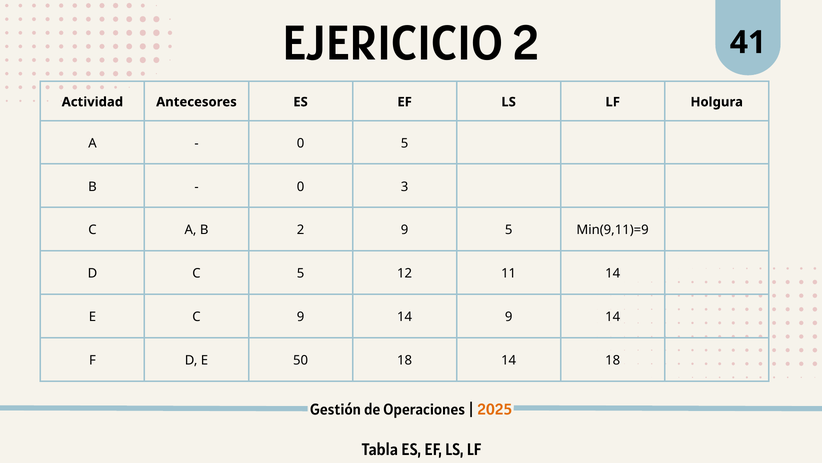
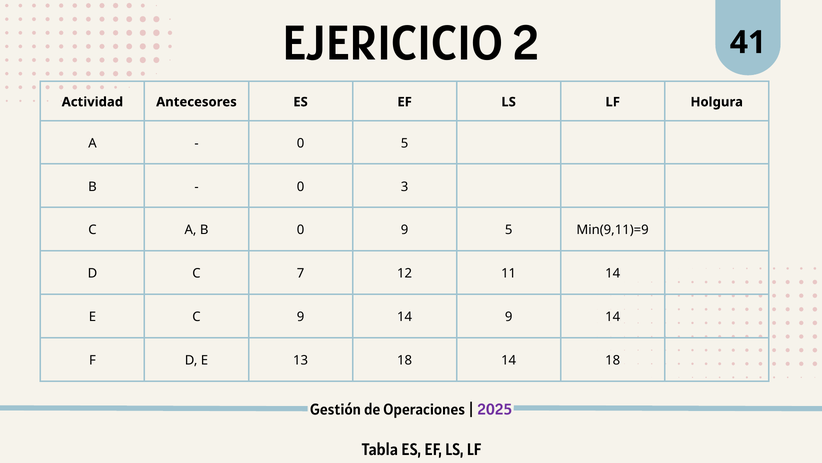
B 2: 2 -> 0
C 5: 5 -> 7
50: 50 -> 13
2025 colour: orange -> purple
